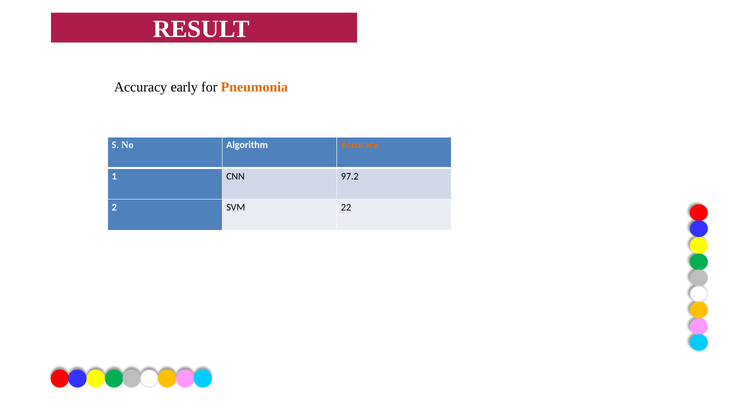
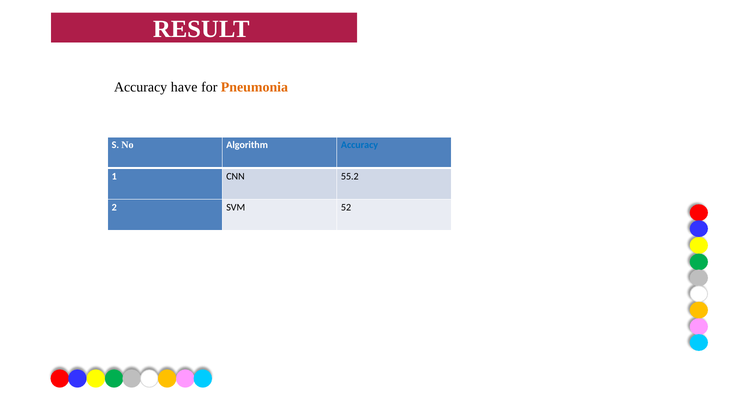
early: early -> have
Accuracy at (360, 145) colour: orange -> blue
97.2: 97.2 -> 55.2
22: 22 -> 52
